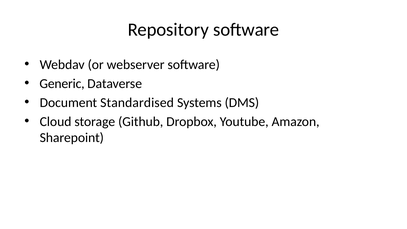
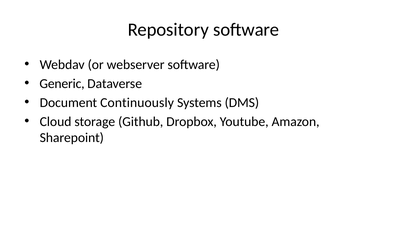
Standardised: Standardised -> Continuously
